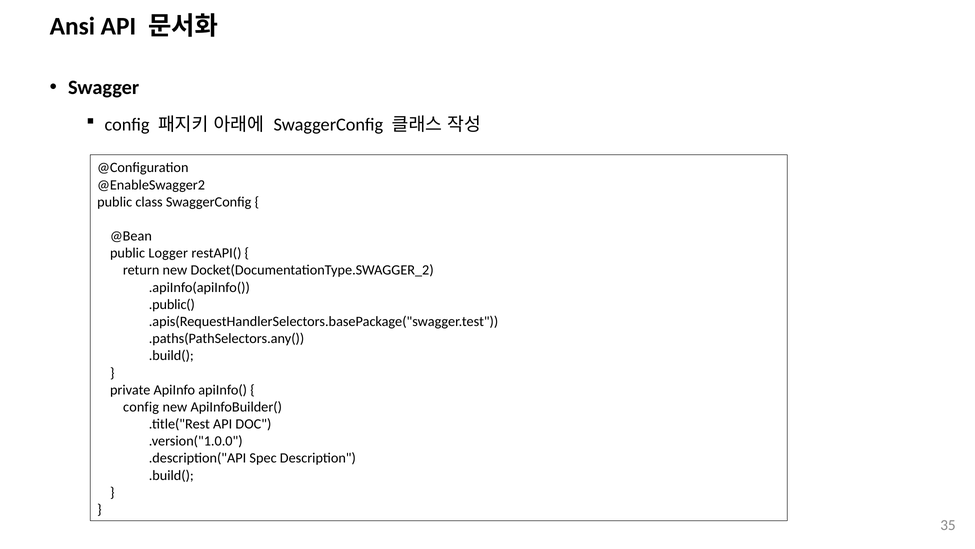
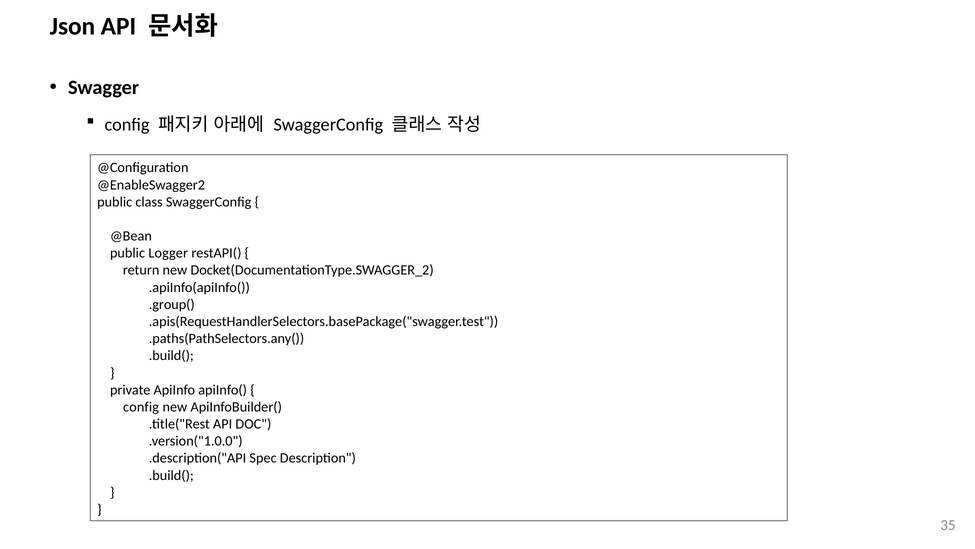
Ansi: Ansi -> Json
.public(: .public( -> .group(
